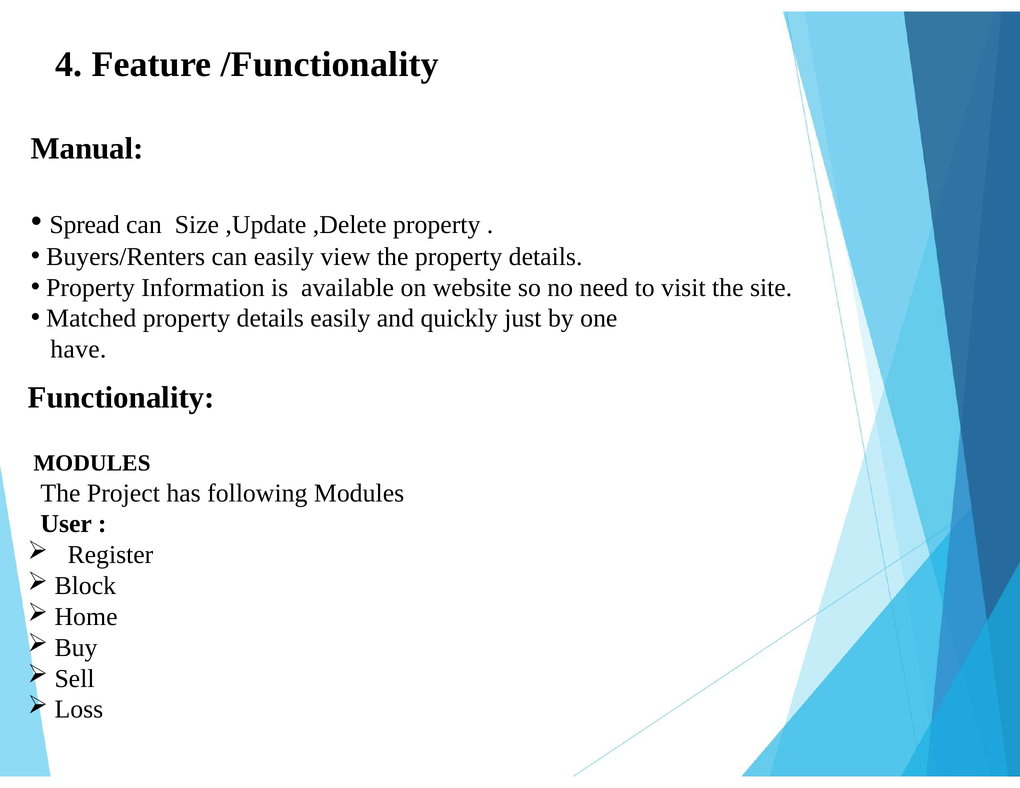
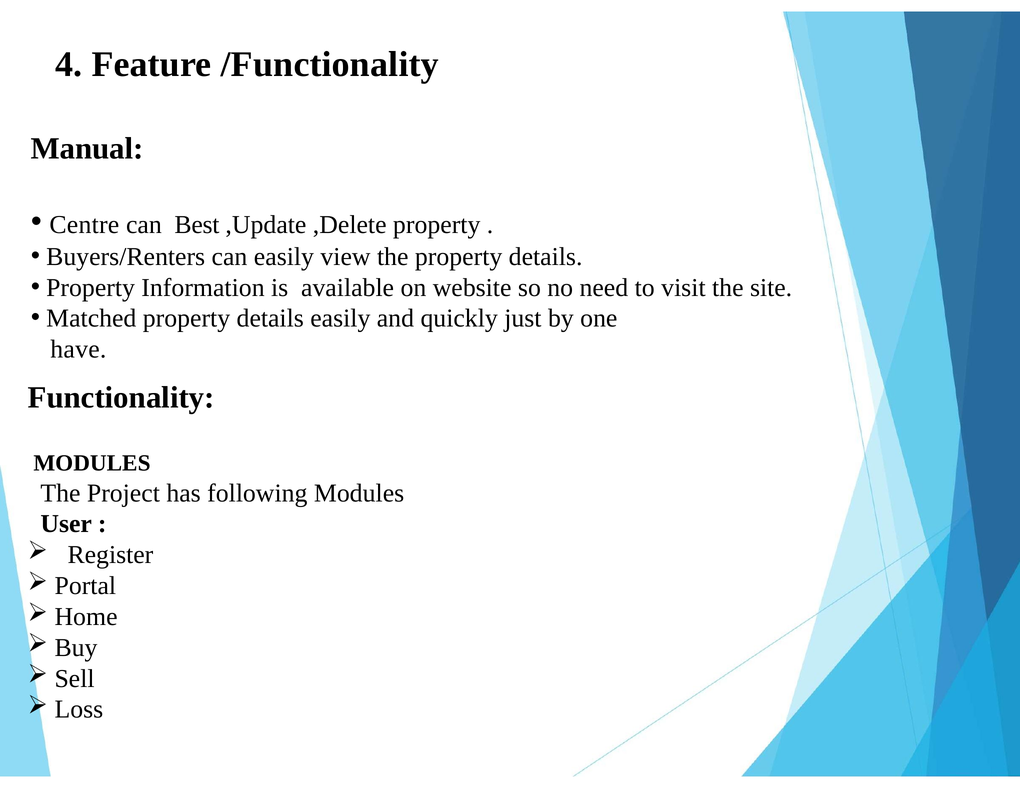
Spread: Spread -> Centre
Size: Size -> Best
Block: Block -> Portal
